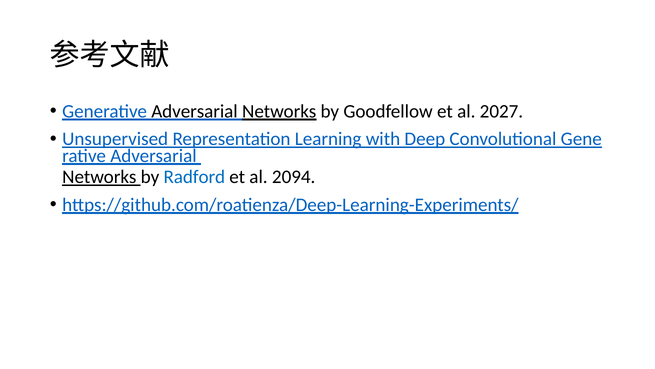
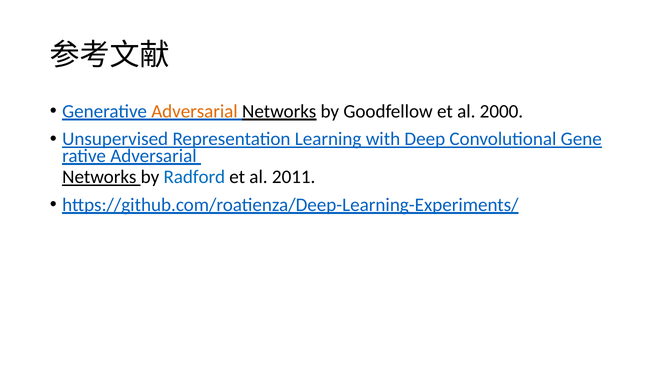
Adversarial at (194, 111) colour: black -> orange
2027: 2027 -> 2000
2094: 2094 -> 2011
